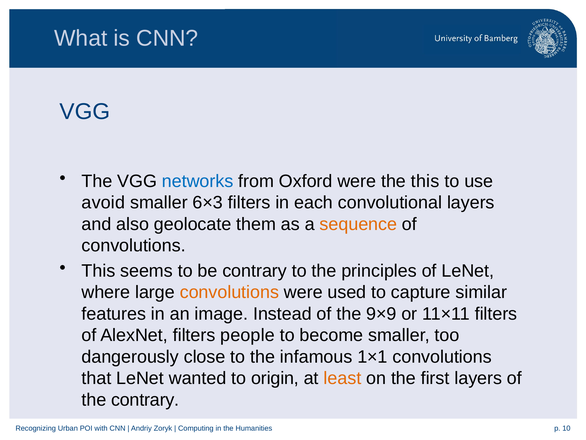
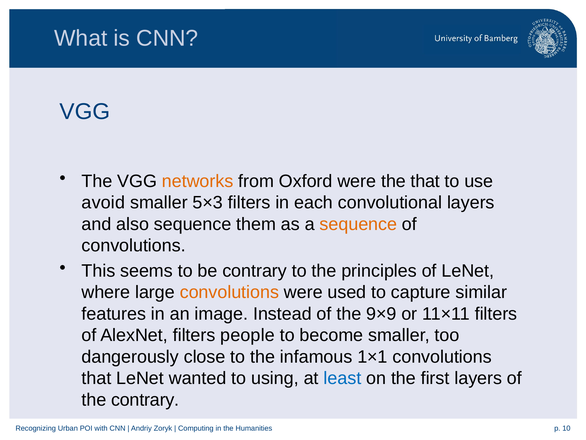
networks colour: blue -> orange
the this: this -> that
6×3: 6×3 -> 5×3
also geolocate: geolocate -> sequence
origin: origin -> using
least colour: orange -> blue
